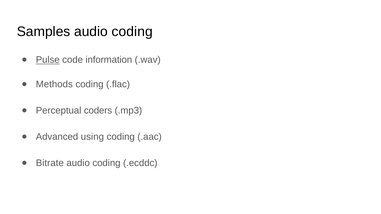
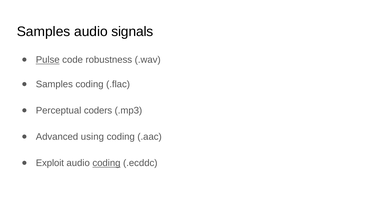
coding at (132, 32): coding -> signals
information: information -> robustness
Methods at (54, 84): Methods -> Samples
Bitrate: Bitrate -> Exploit
coding at (106, 163) underline: none -> present
